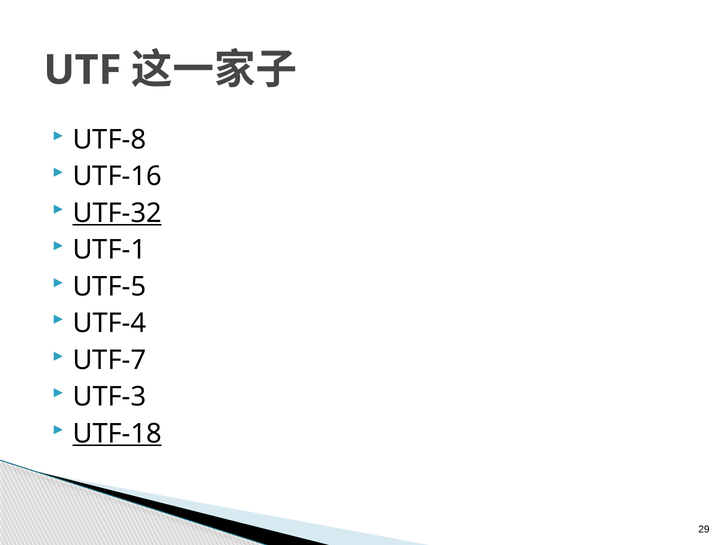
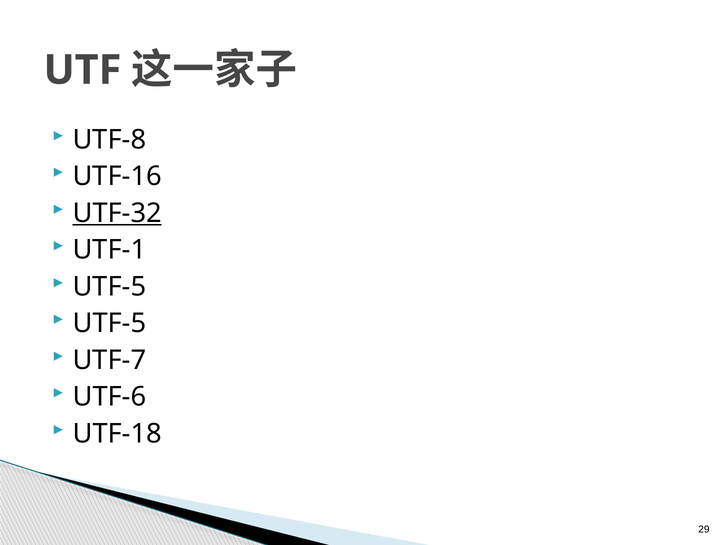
UTF-4 at (109, 324): UTF-4 -> UTF-5
UTF-3: UTF-3 -> UTF-6
UTF-18 underline: present -> none
